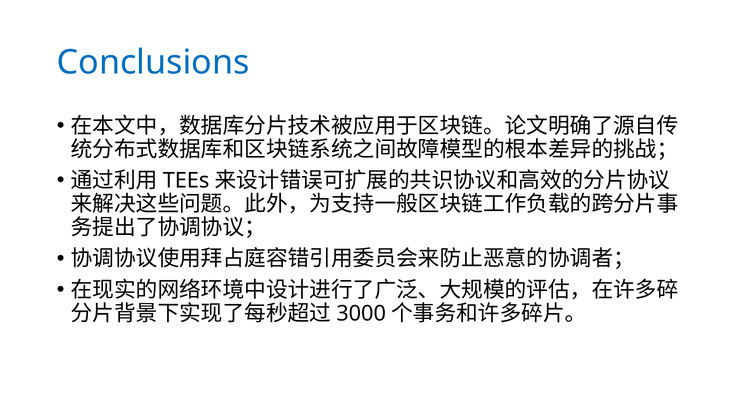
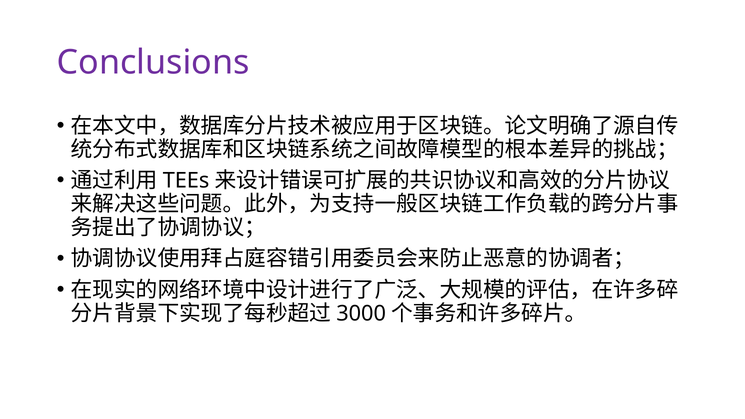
Conclusions colour: blue -> purple
